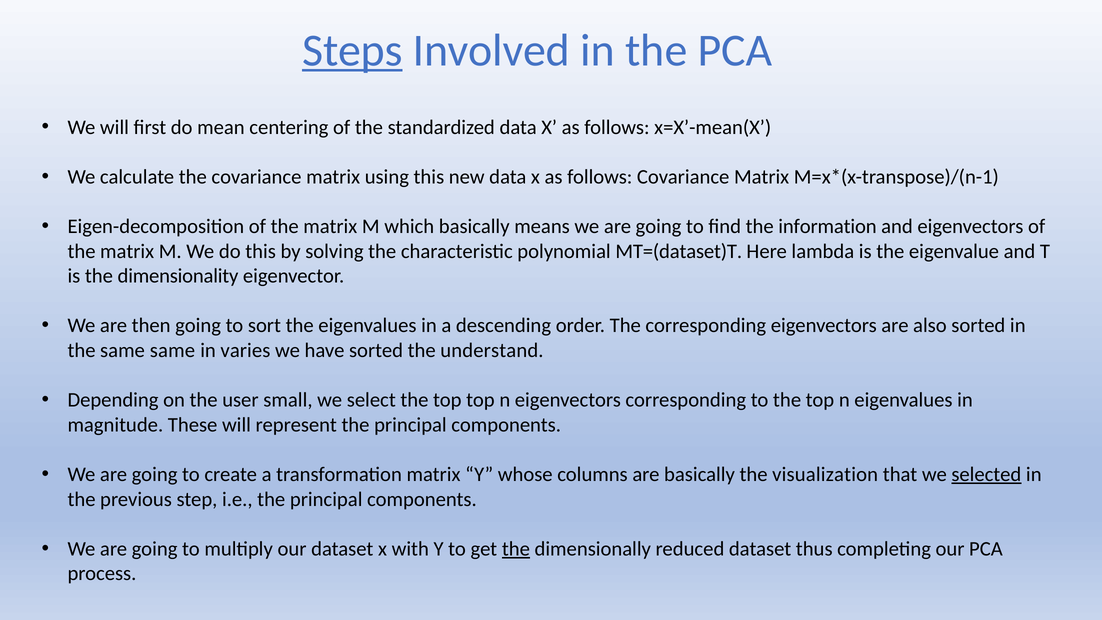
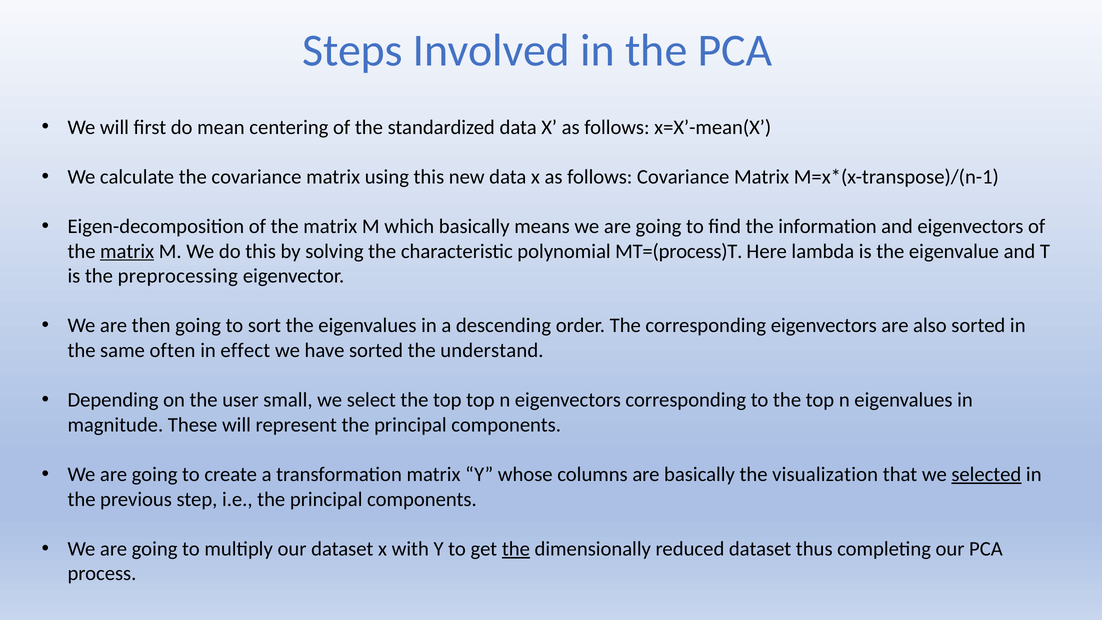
Steps underline: present -> none
matrix at (127, 251) underline: none -> present
MT=(dataset)T: MT=(dataset)T -> MT=(process)T
dimensionality: dimensionality -> preprocessing
same same: same -> often
varies: varies -> effect
